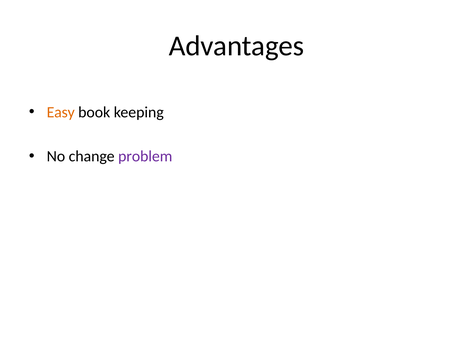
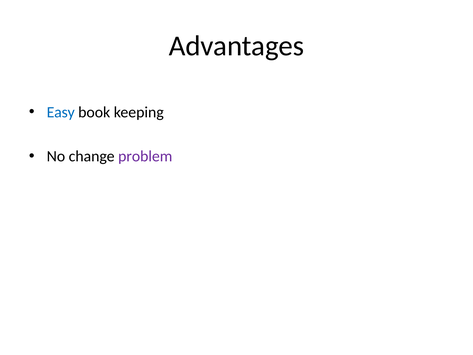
Easy colour: orange -> blue
